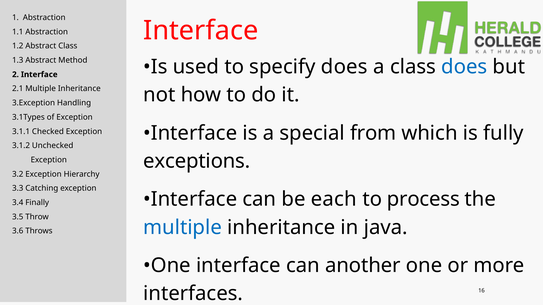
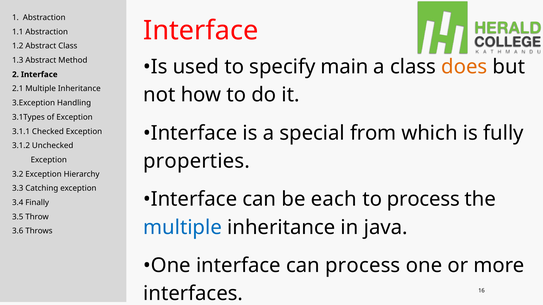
specify does: does -> main
does at (464, 67) colour: blue -> orange
exceptions: exceptions -> properties
can another: another -> process
